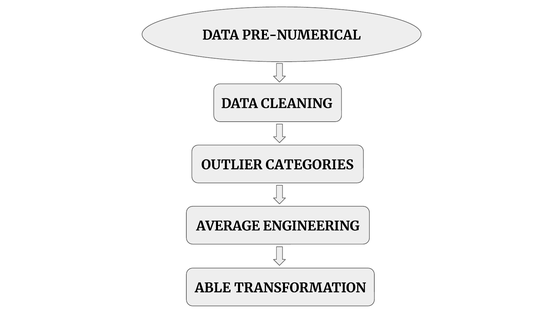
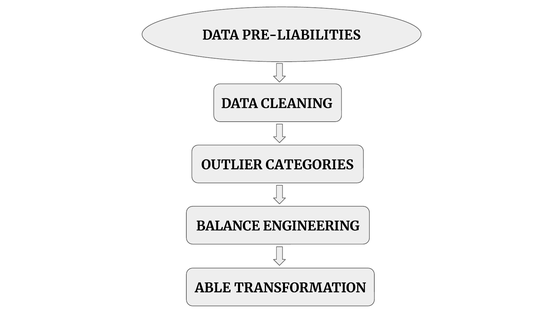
PRE-NUMERICAL: PRE-NUMERICAL -> PRE-LIABILITIES
AVERAGE: AVERAGE -> BALANCE
